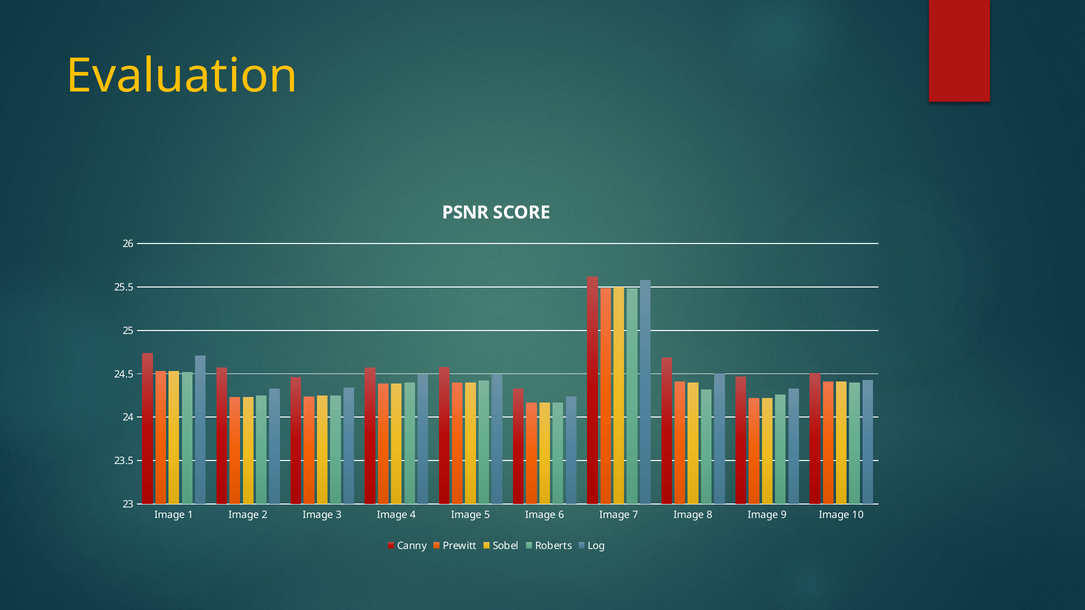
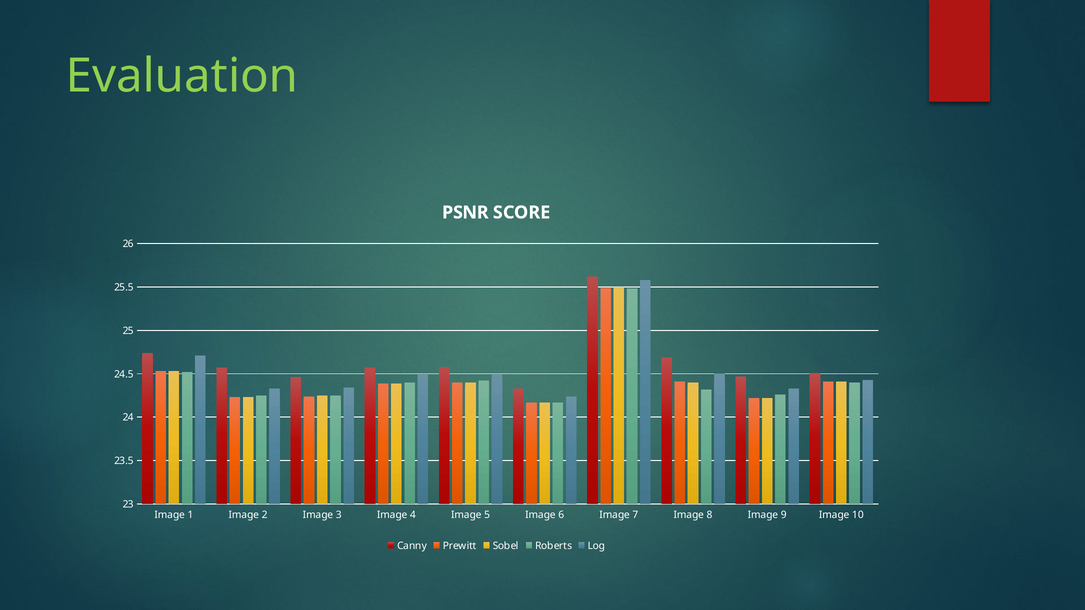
Evaluation colour: yellow -> light green
